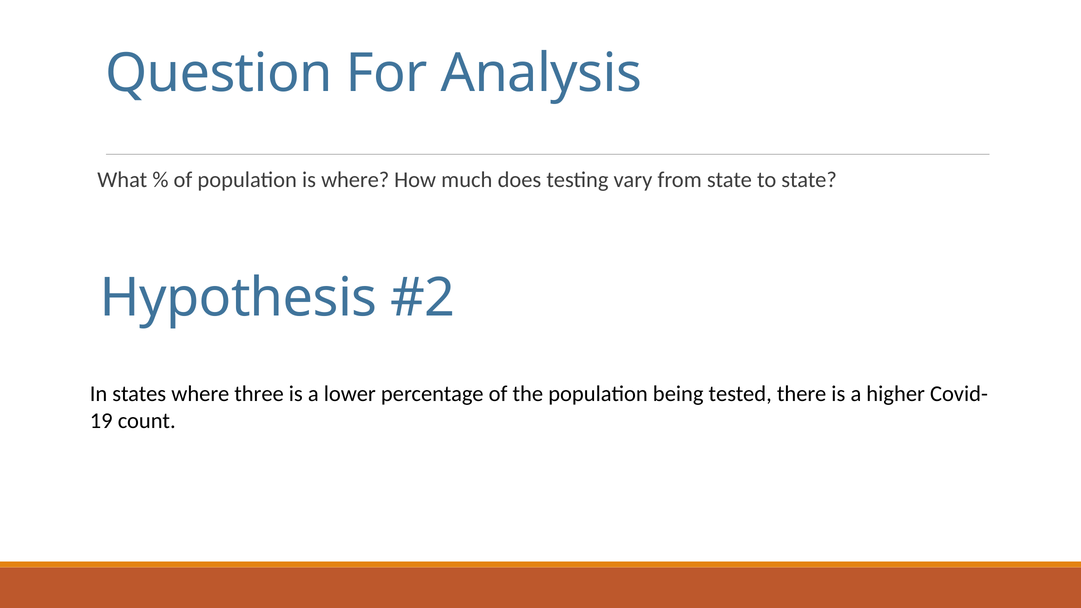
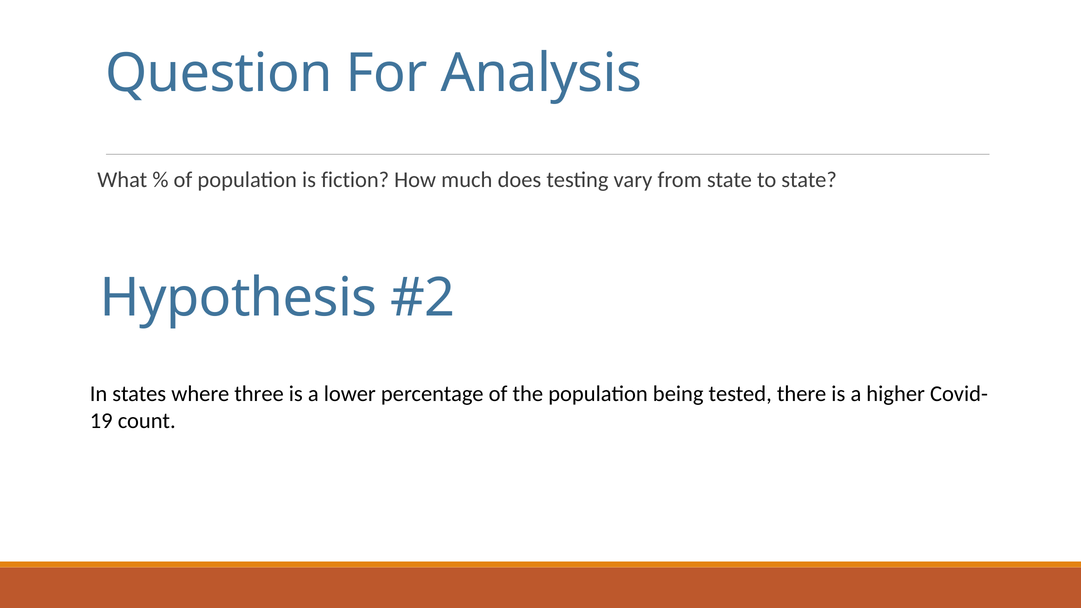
is where: where -> fiction
